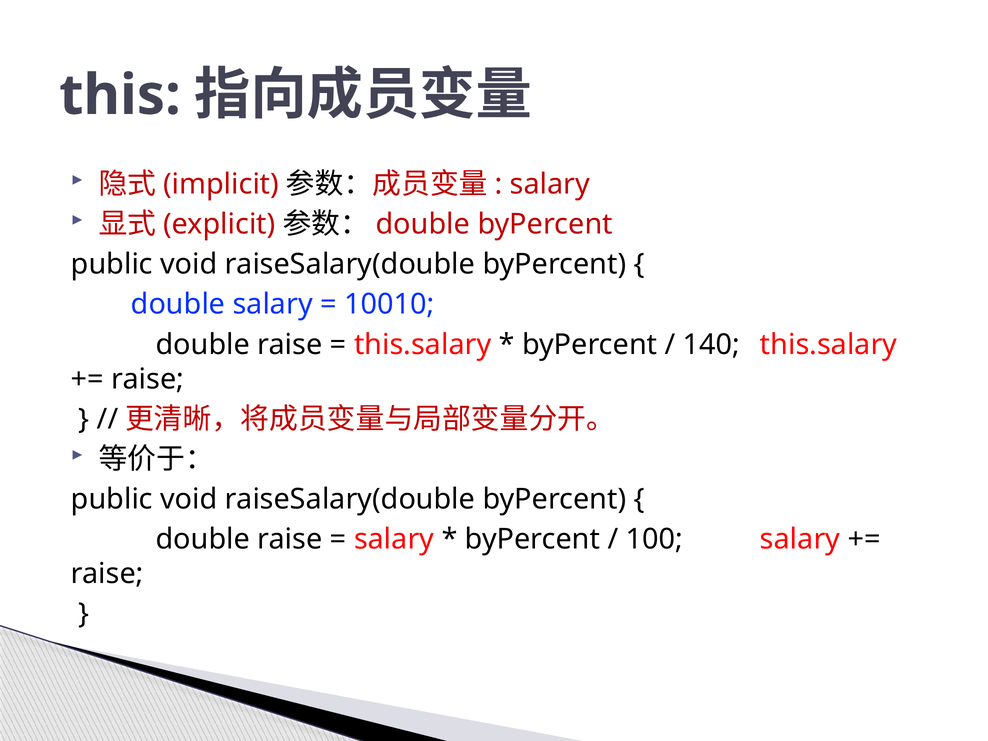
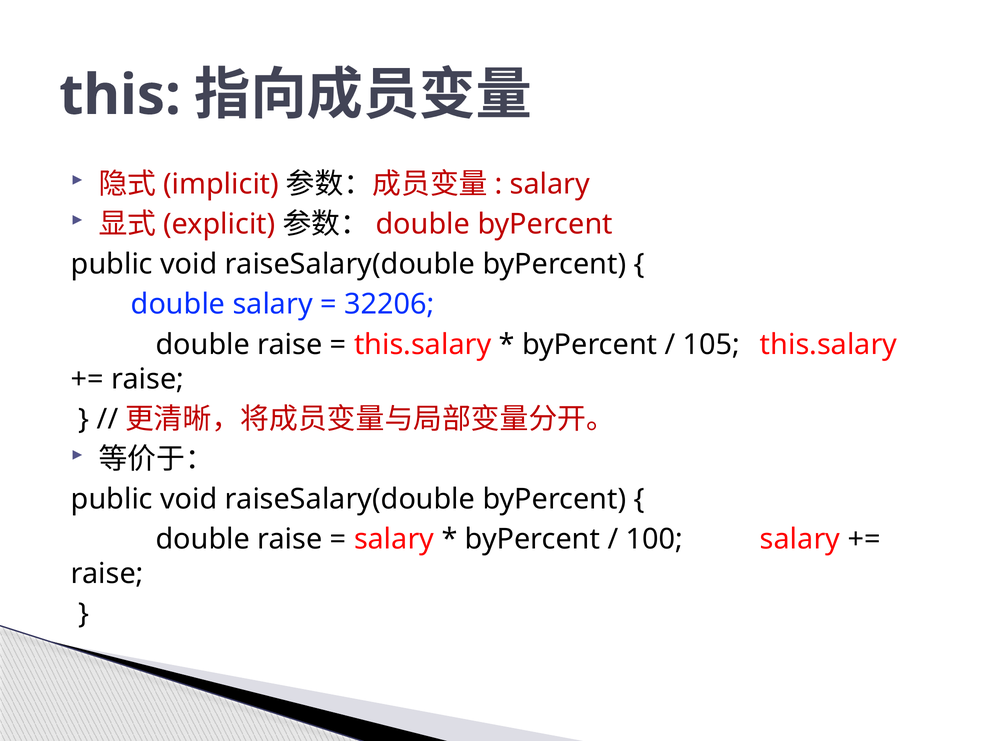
10010: 10010 -> 32206
140: 140 -> 105
